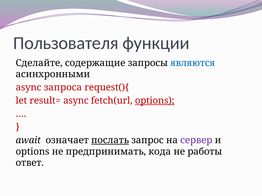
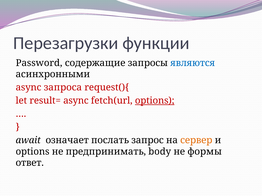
Пользователя: Пользователя -> Перезагрузки
Сделайте: Сделайте -> Password
послать underline: present -> none
сервер colour: purple -> orange
кода: кода -> body
работы: работы -> формы
